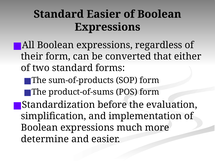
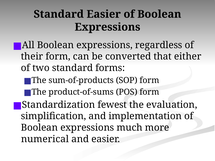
before: before -> fewest
determine: determine -> numerical
